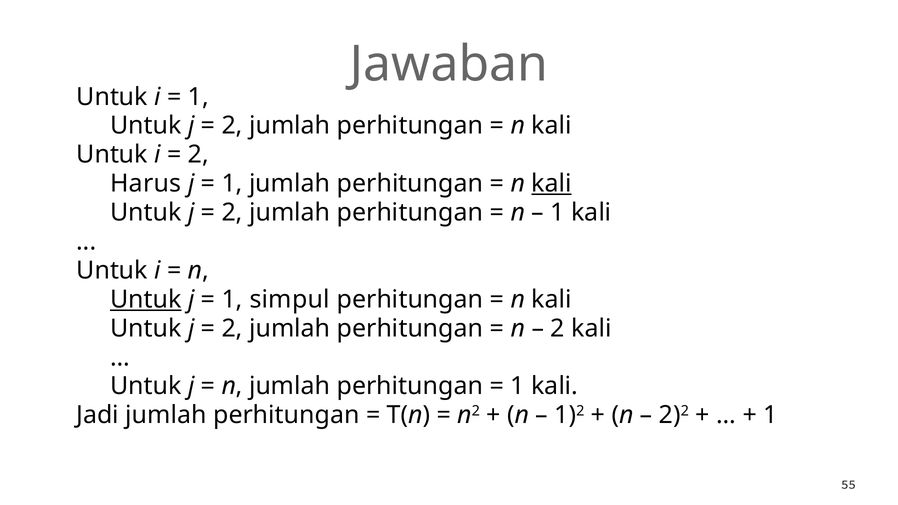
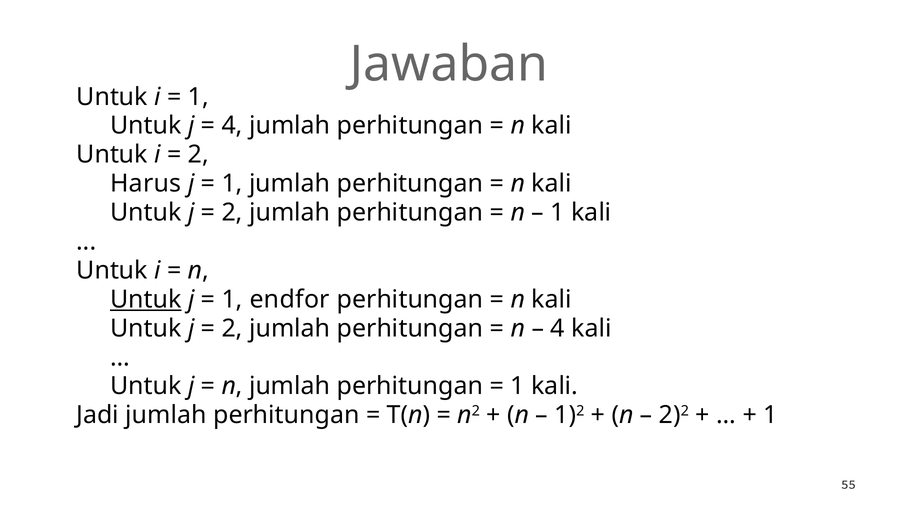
2 at (232, 126): 2 -> 4
kali at (551, 184) underline: present -> none
simpul: simpul -> endfor
2 at (558, 328): 2 -> 4
